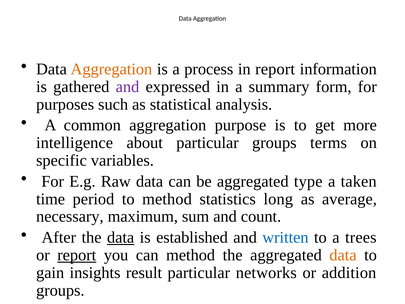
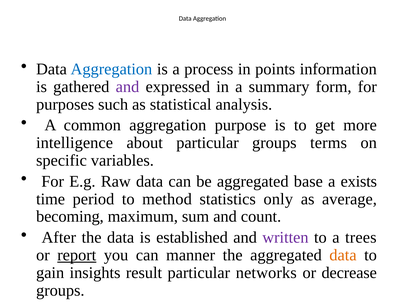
Aggregation at (111, 69) colour: orange -> blue
in report: report -> points
type: type -> base
taken: taken -> exists
long: long -> only
necessary: necessary -> becoming
data at (121, 237) underline: present -> none
written colour: blue -> purple
can method: method -> manner
addition: addition -> decrease
